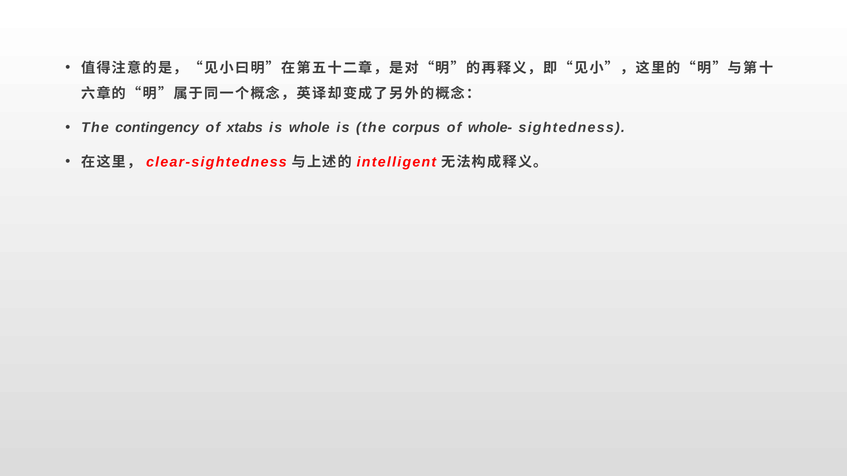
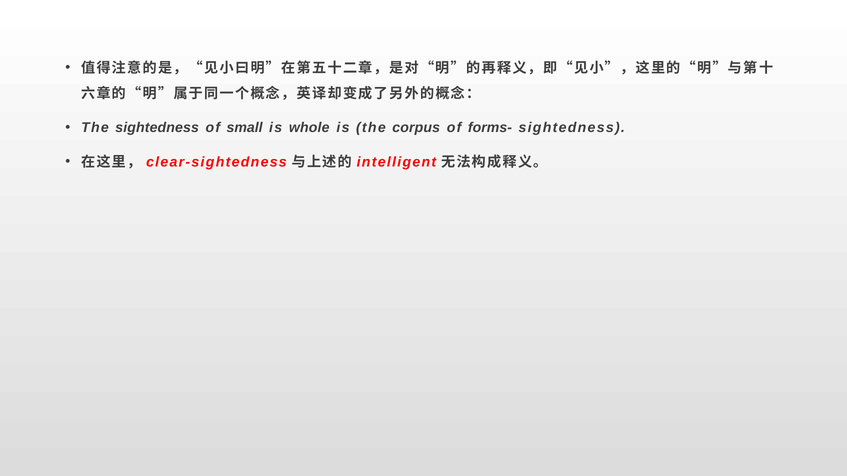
The contingency: contingency -> sightedness
xtabs: xtabs -> small
whole-: whole- -> forms-
